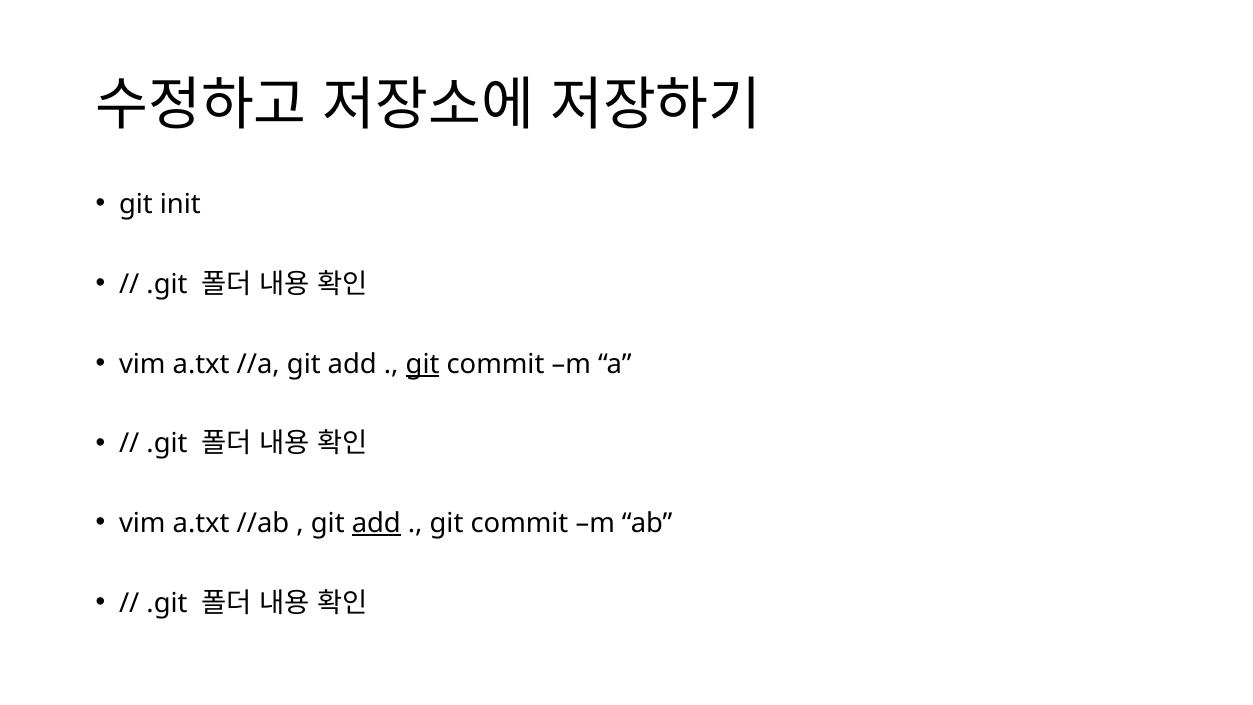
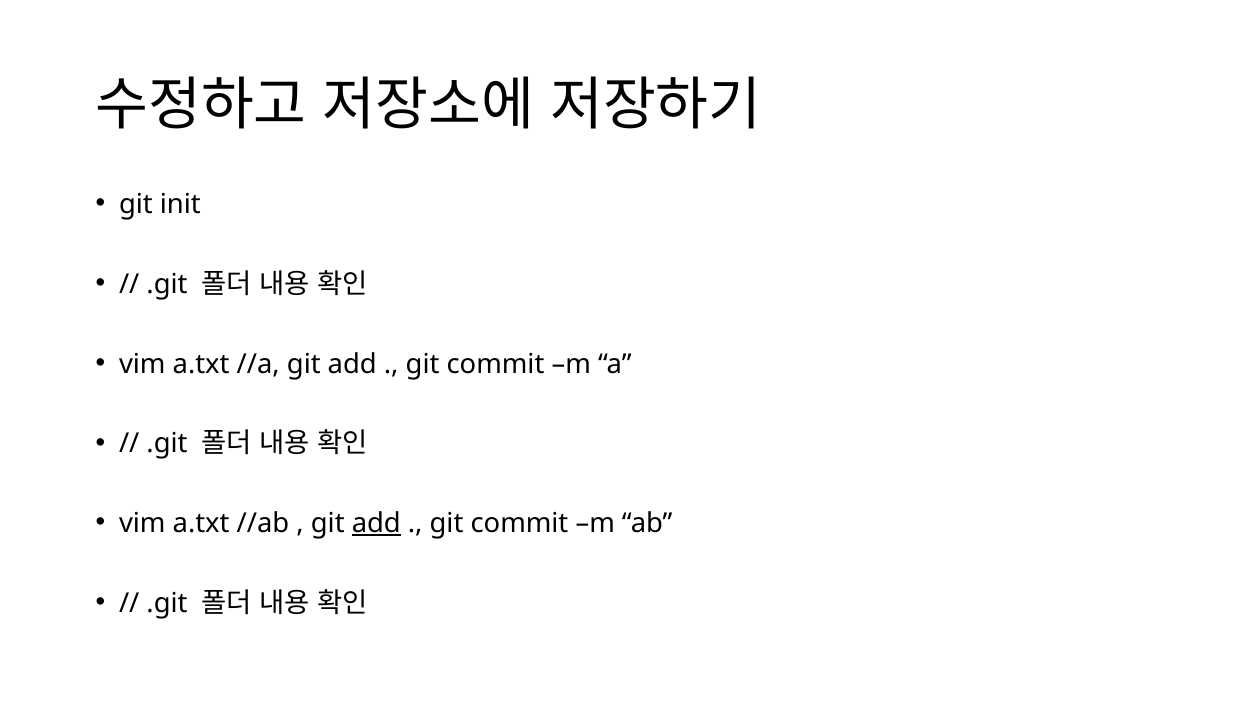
git at (423, 364) underline: present -> none
